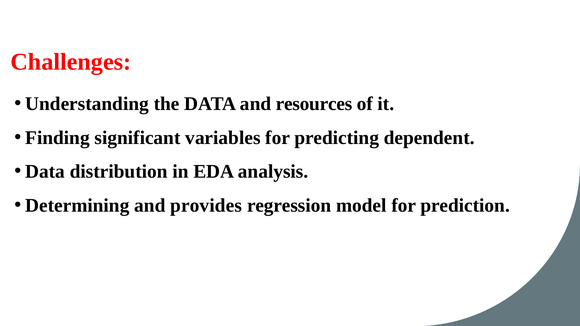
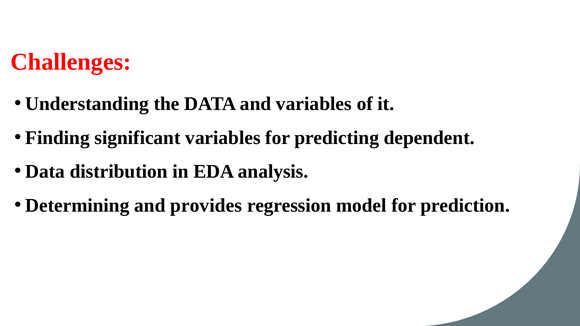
and resources: resources -> variables
